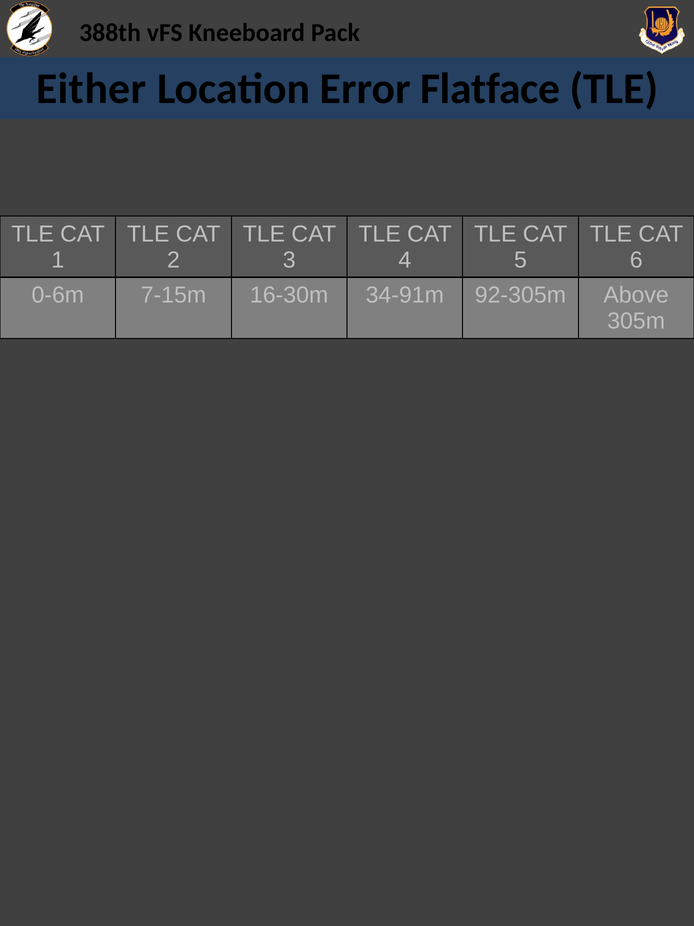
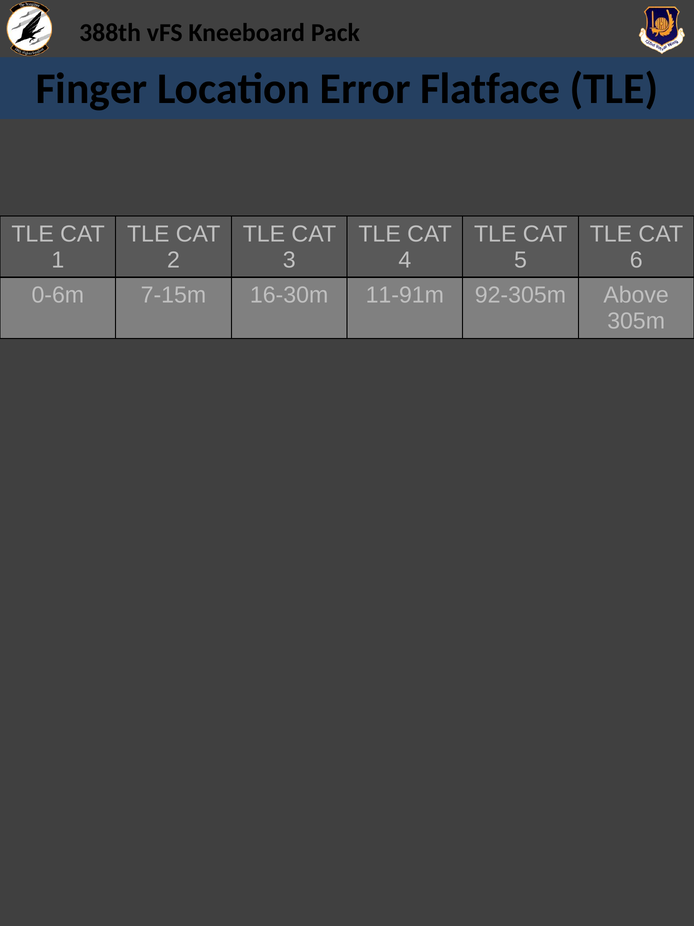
Either: Either -> Finger
34-91m: 34-91m -> 11-91m
